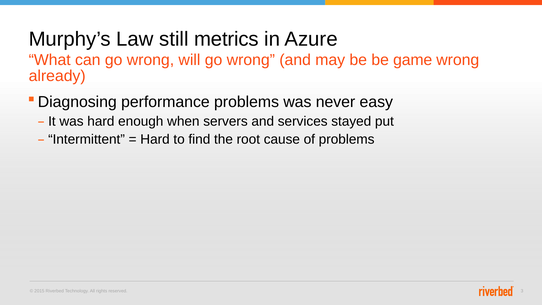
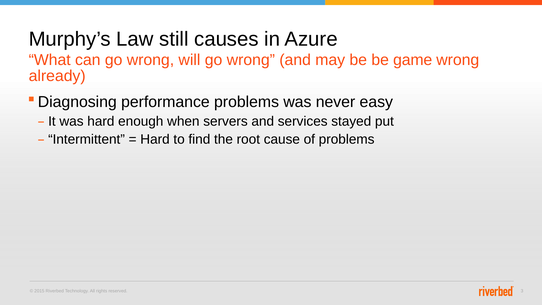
metrics: metrics -> causes
